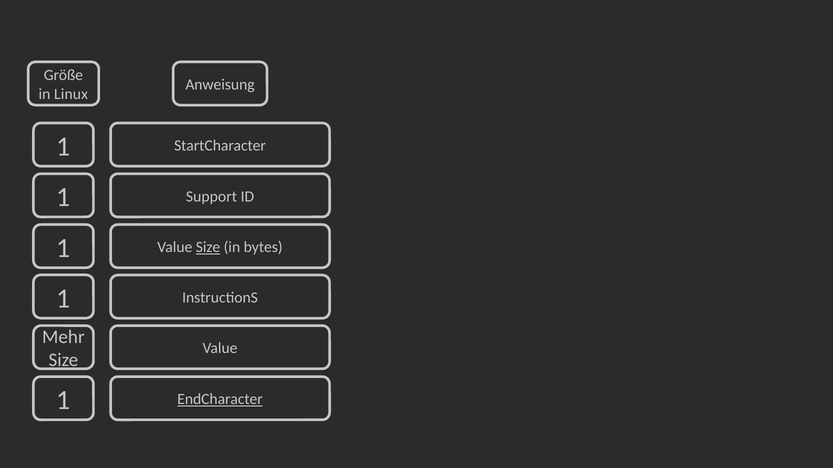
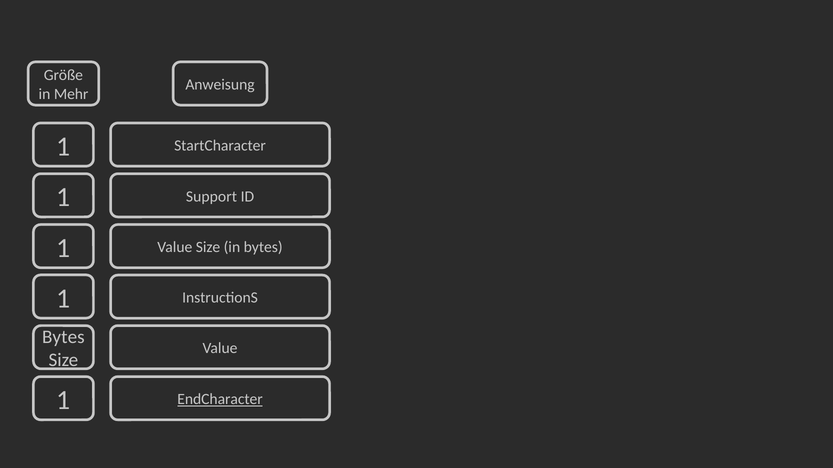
Linux: Linux -> Mehr
Size at (208, 247) underline: present -> none
Mehr at (63, 337): Mehr -> Bytes
